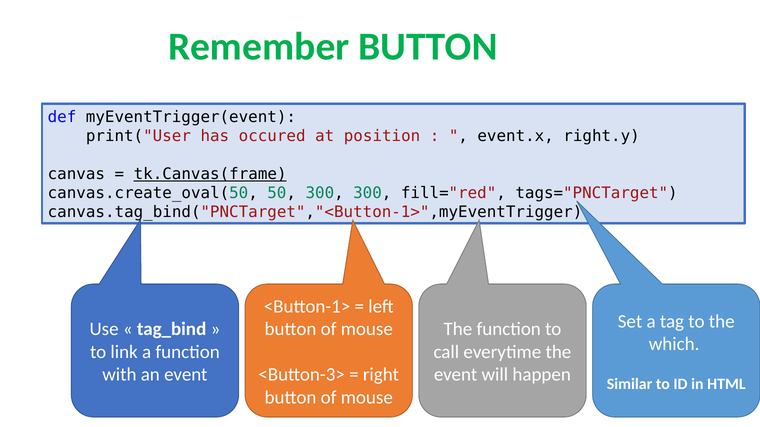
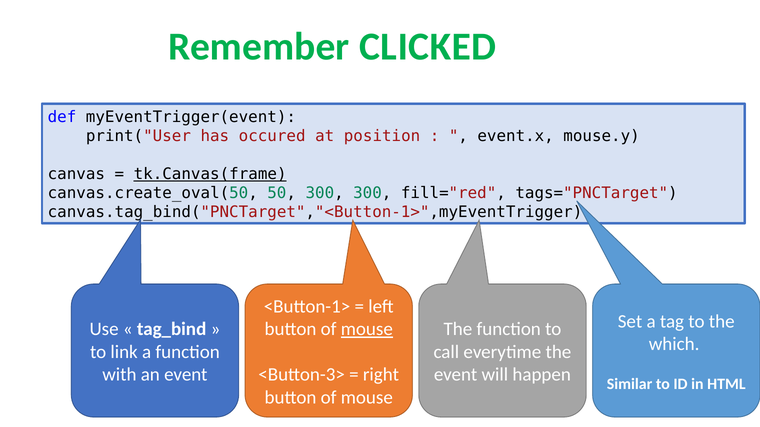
Remember BUTTON: BUTTON -> CLICKED
right.y: right.y -> mouse.y
mouse at (367, 329) underline: none -> present
